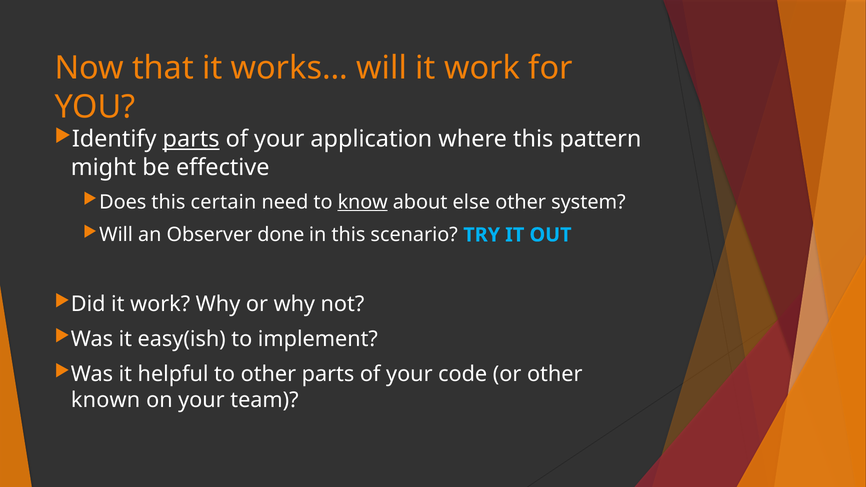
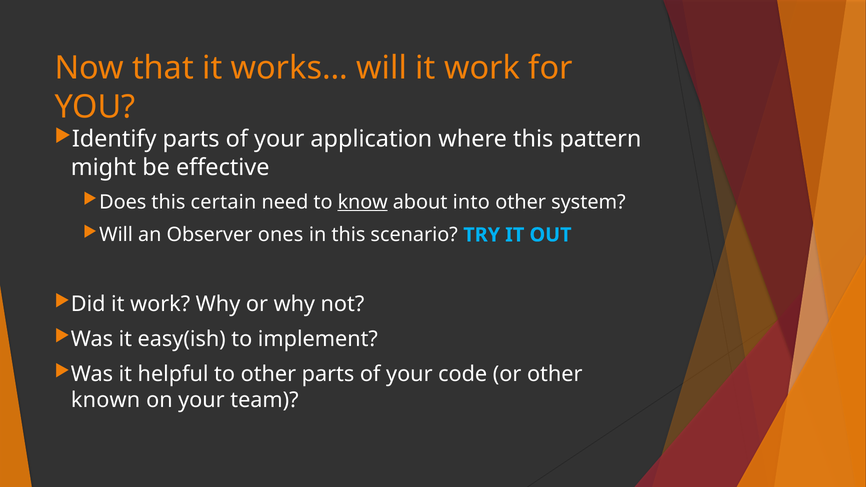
parts at (191, 139) underline: present -> none
else: else -> into
done: done -> ones
